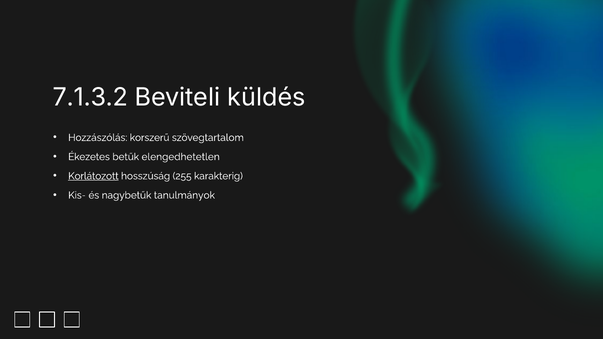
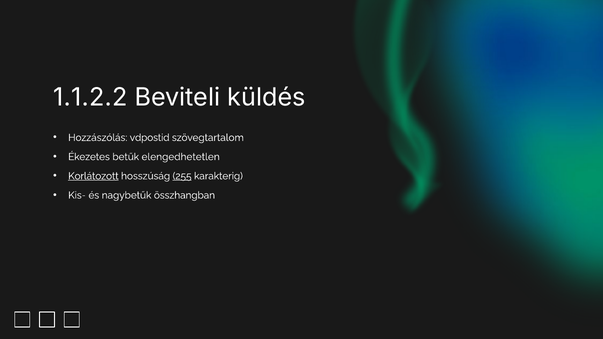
7.1.3.2: 7.1.3.2 -> 1.1.2.2
korszerű: korszerű -> vdpostid
255 underline: none -> present
tanulmányok: tanulmányok -> összhangban
